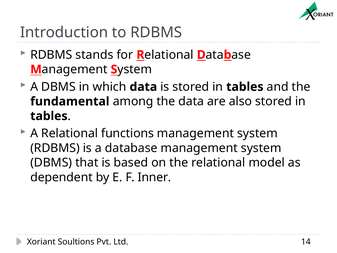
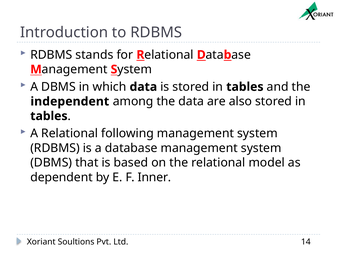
fundamental: fundamental -> independent
functions: functions -> following
